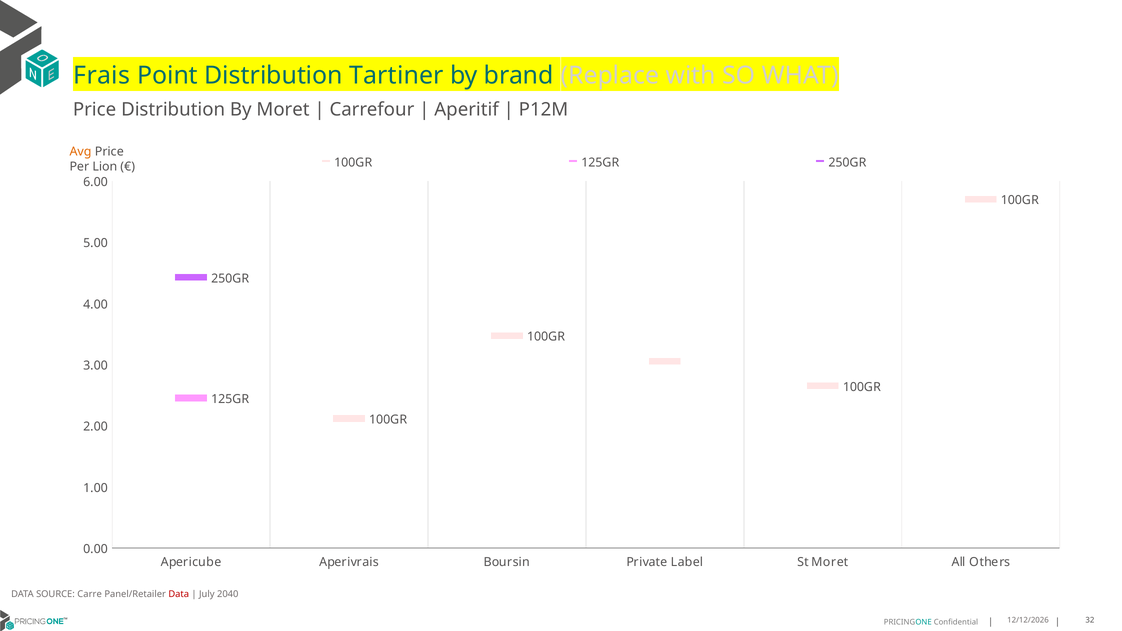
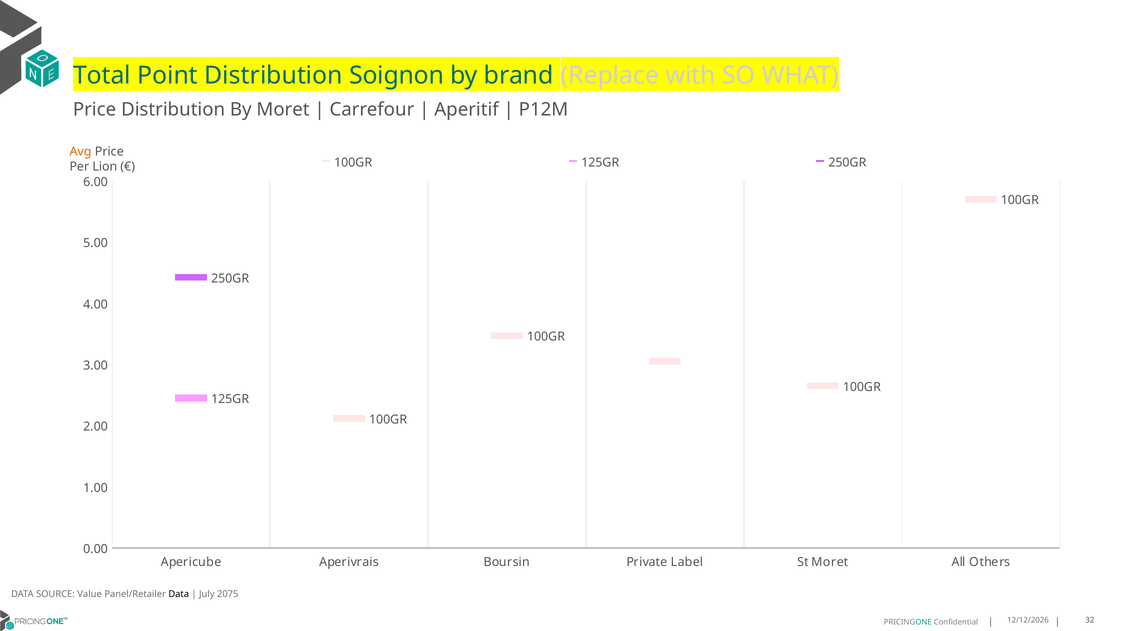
Frais: Frais -> Total
Tartiner: Tartiner -> Soignon
Carre: Carre -> Value
Data at (179, 594) colour: red -> black
2040: 2040 -> 2075
